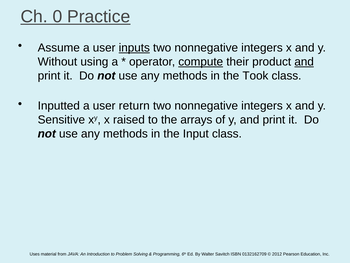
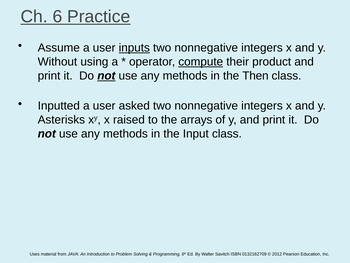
0: 0 -> 6
and at (304, 62) underline: present -> none
not at (106, 76) underline: none -> present
Took: Took -> Then
return: return -> asked
Sensitive: Sensitive -> Asterisks
